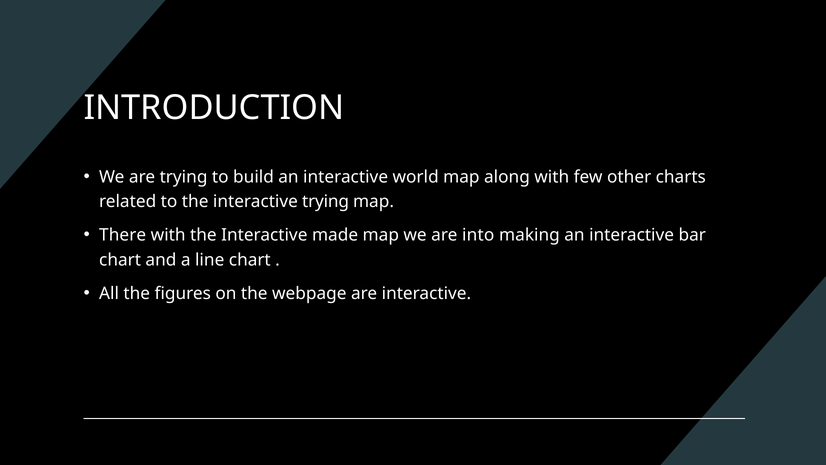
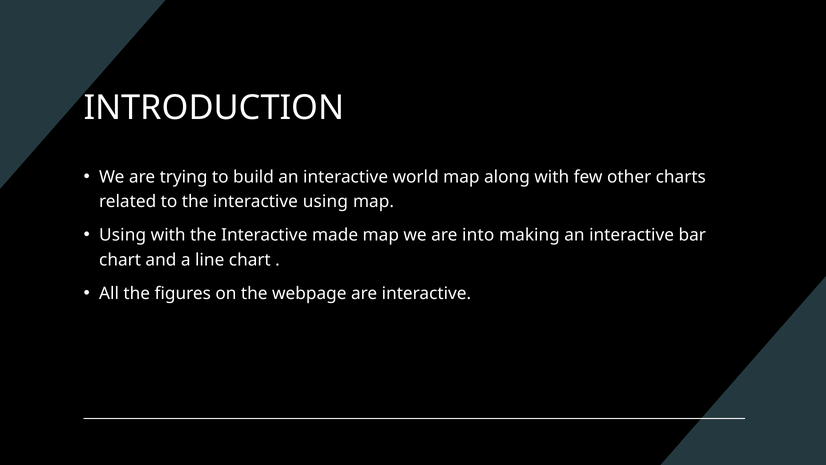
interactive trying: trying -> using
There at (123, 235): There -> Using
